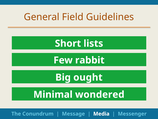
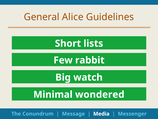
Field: Field -> Alice
ought: ought -> watch
